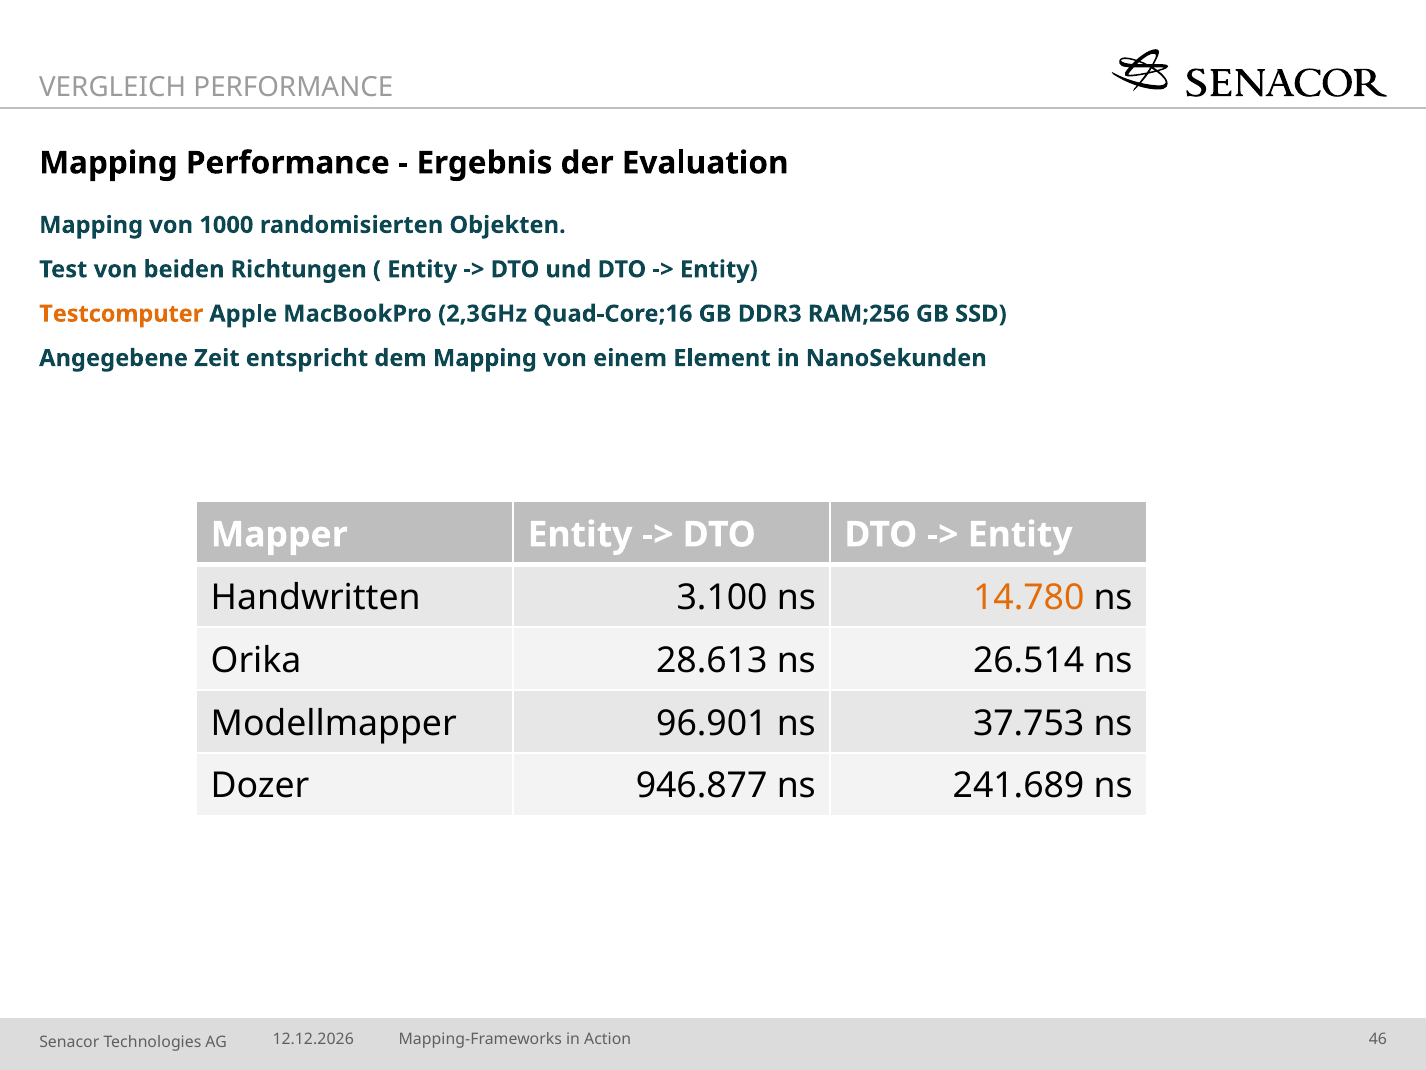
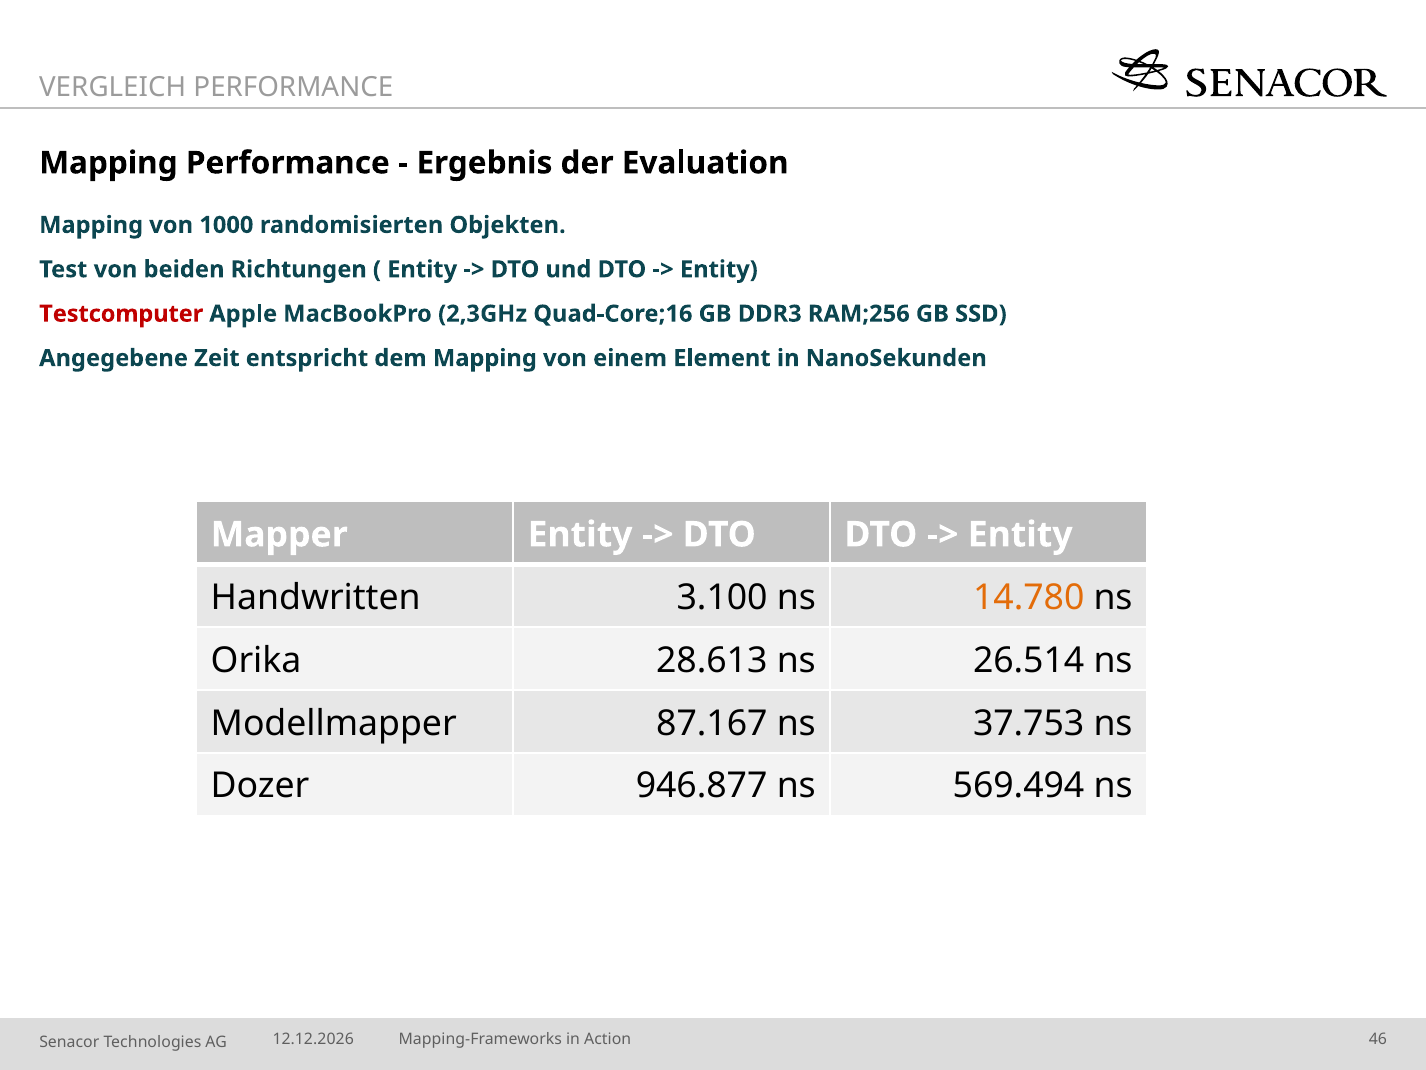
Testcomputer colour: orange -> red
96.901: 96.901 -> 87.167
241.689: 241.689 -> 569.494
